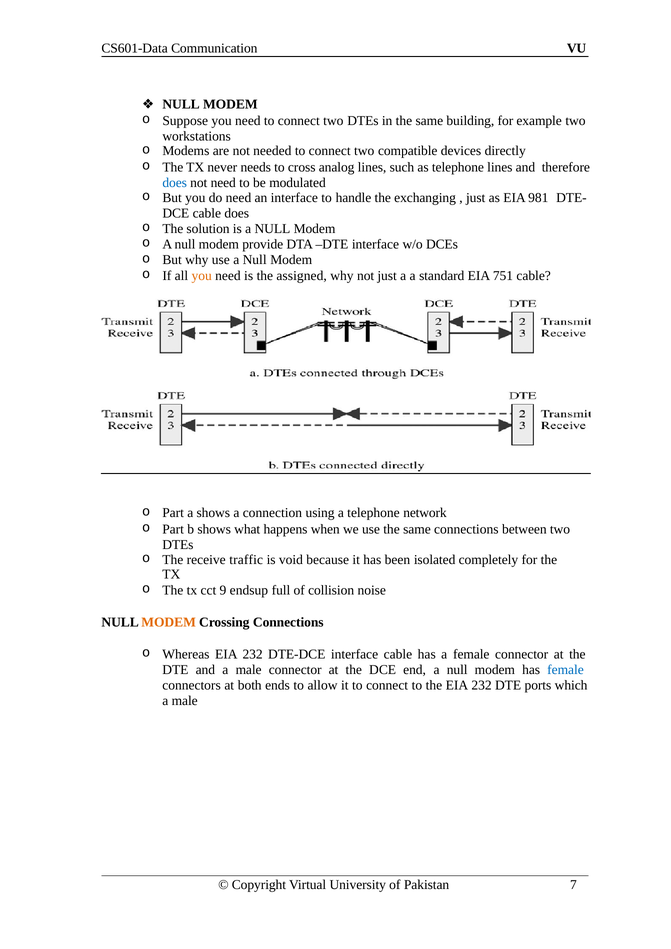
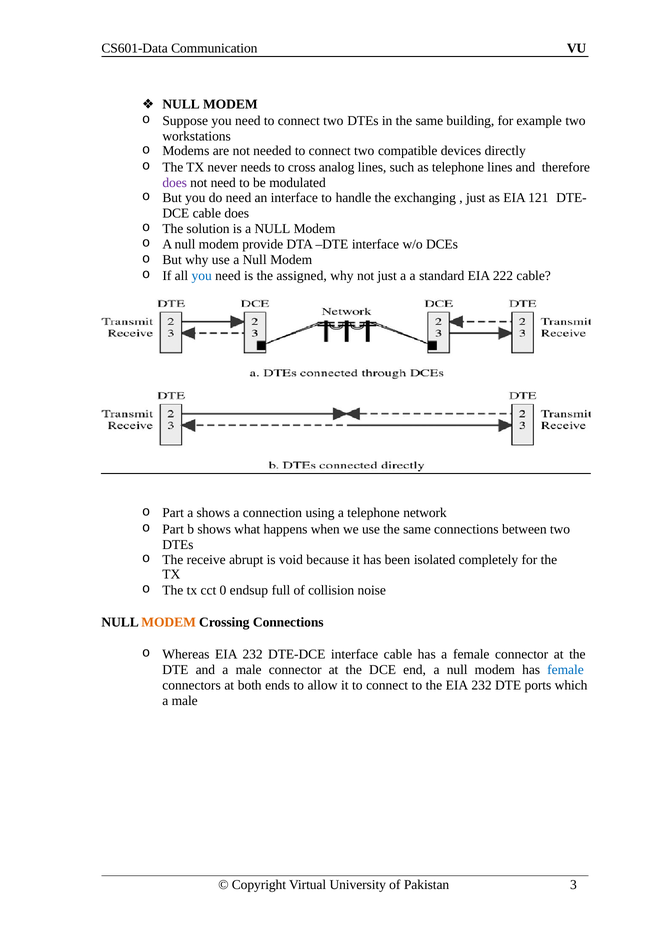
does at (175, 183) colour: blue -> purple
981: 981 -> 121
you at (202, 276) colour: orange -> blue
751: 751 -> 222
traffic: traffic -> abrupt
9: 9 -> 0
7: 7 -> 3
